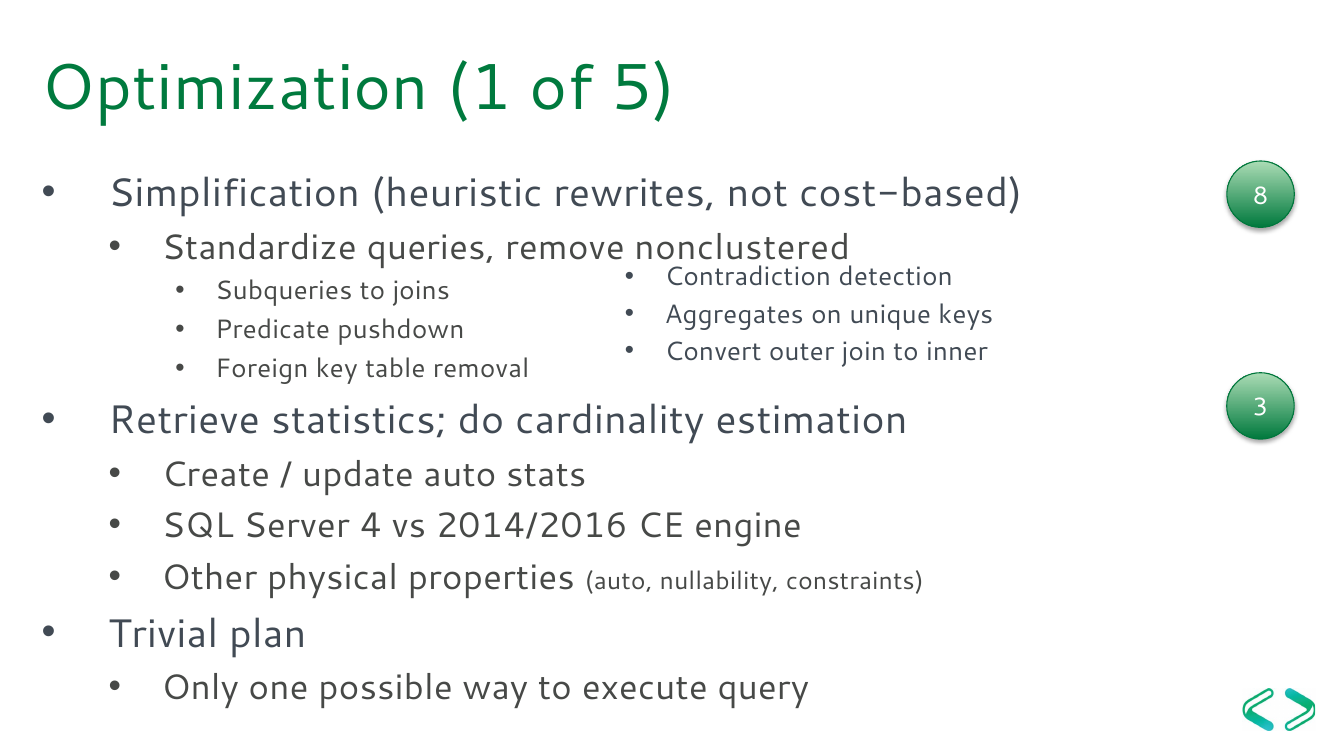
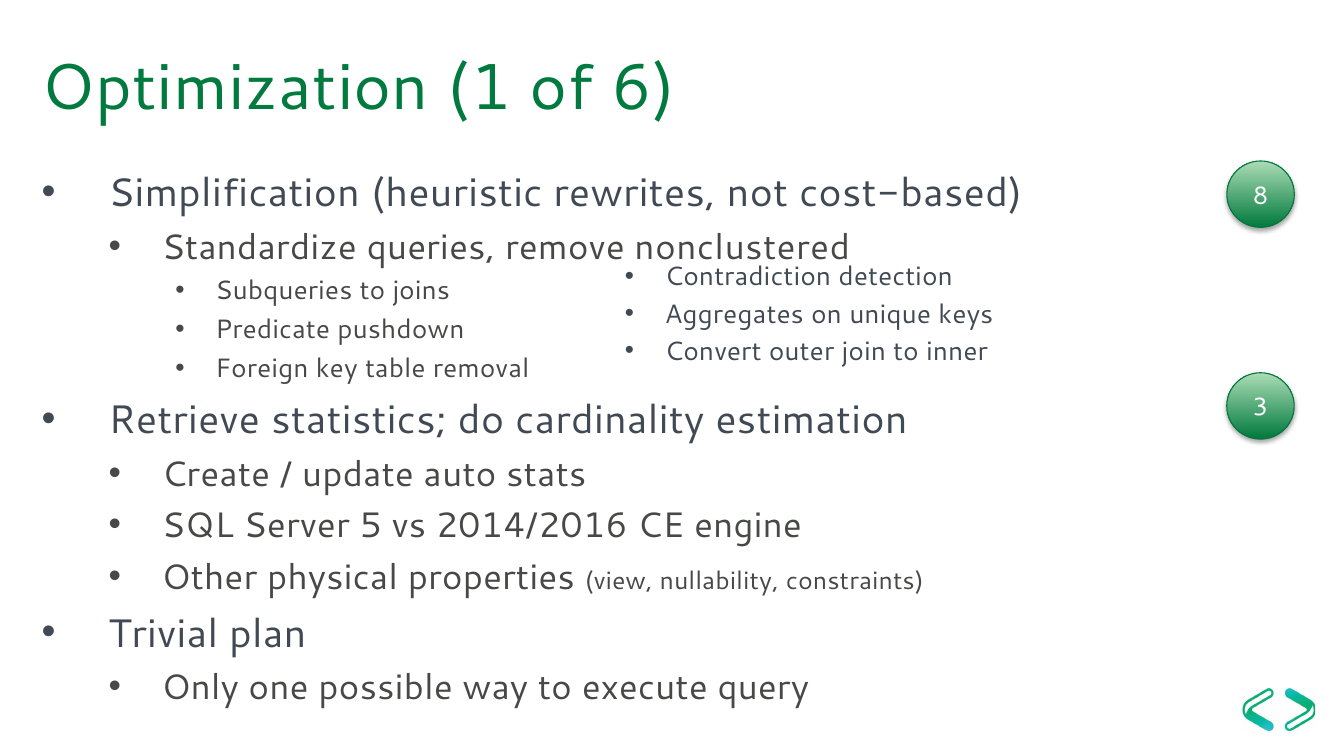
5: 5 -> 6
4: 4 -> 5
properties auto: auto -> view
